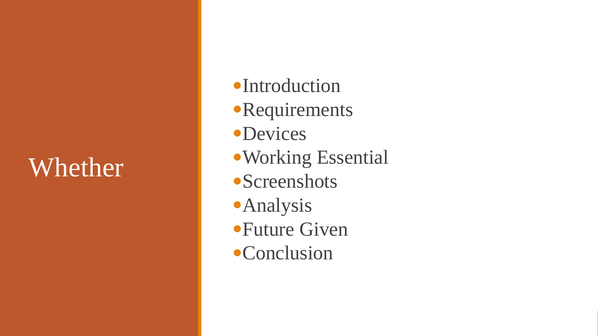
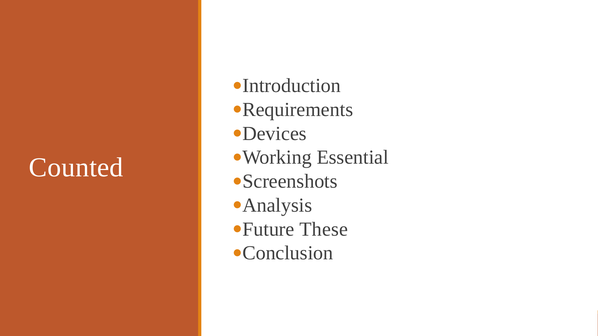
Whether: Whether -> Counted
Given: Given -> These
